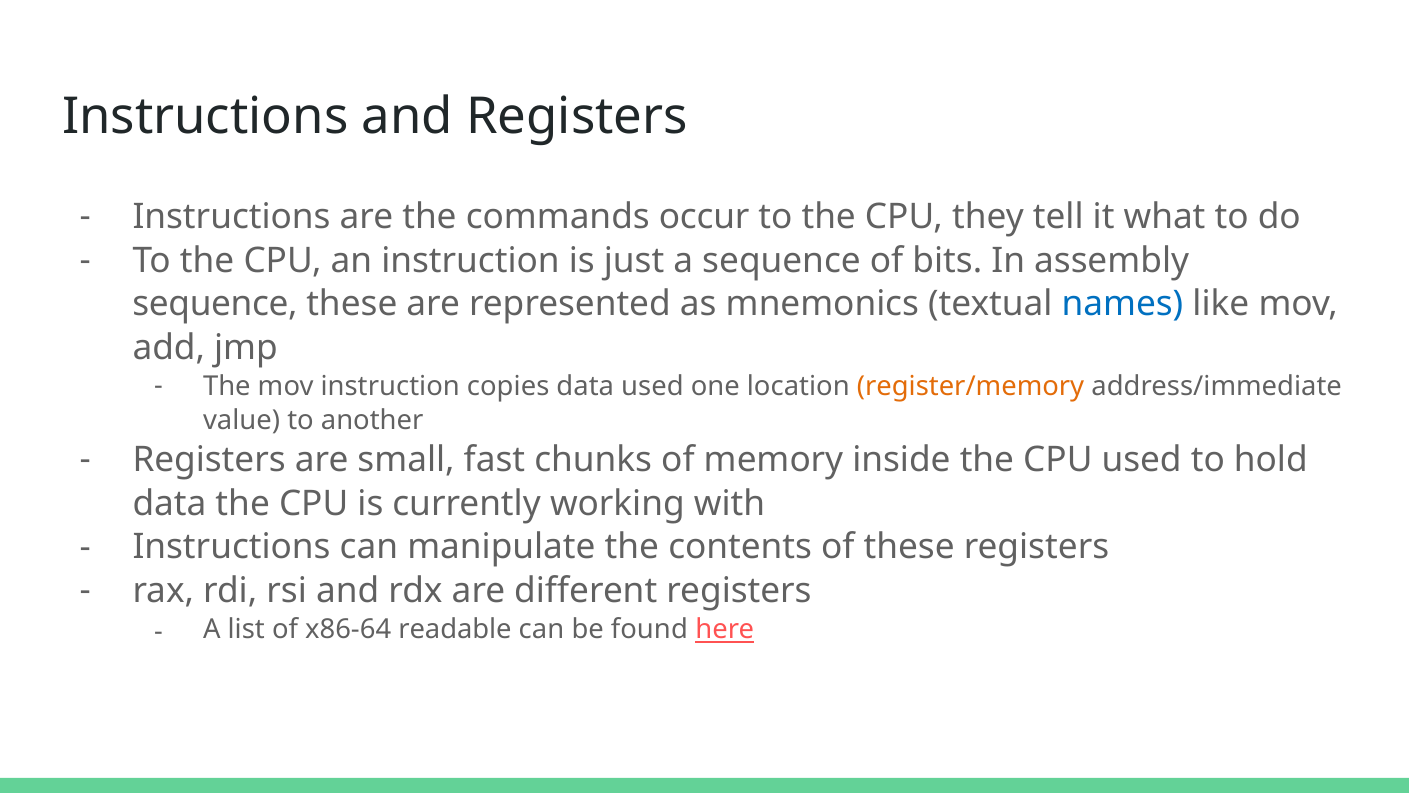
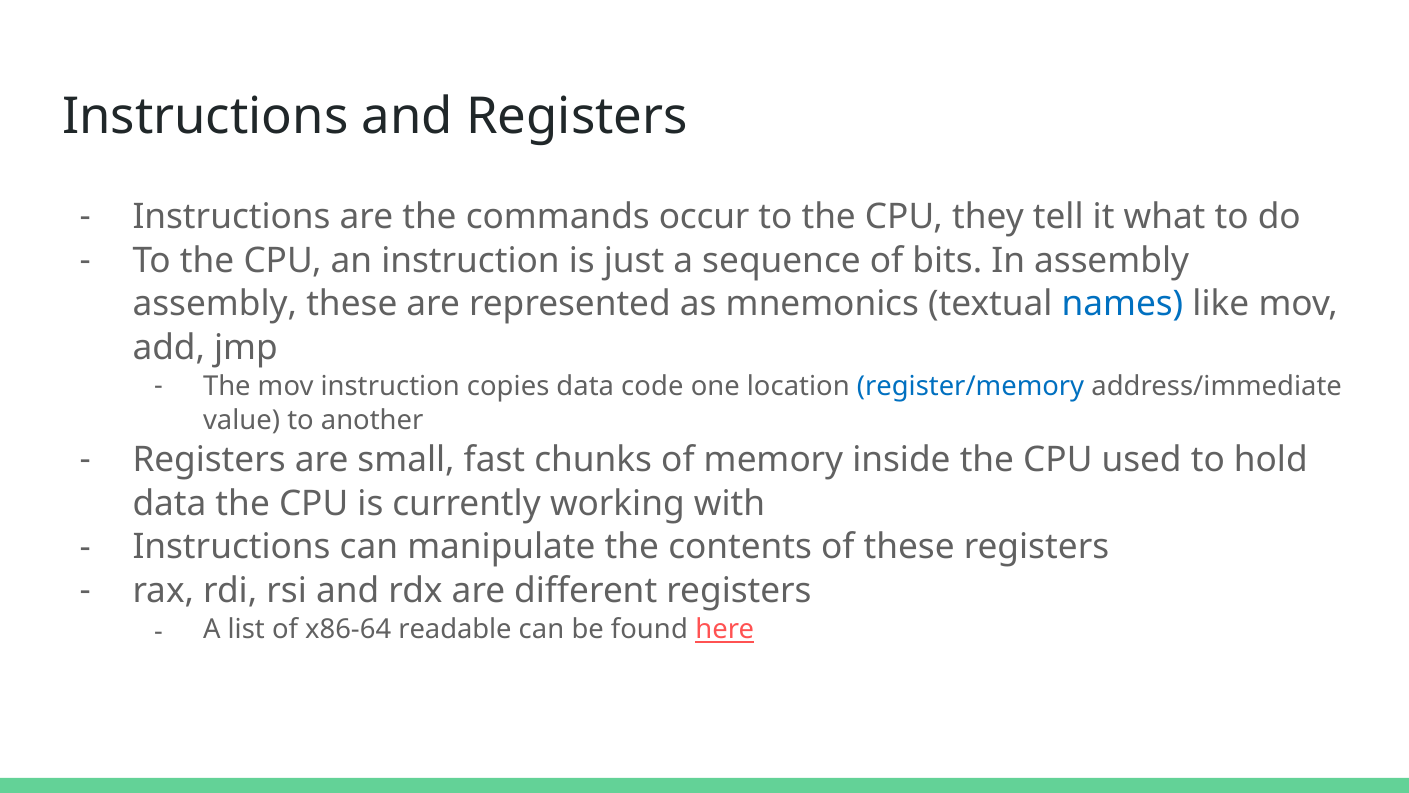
sequence at (215, 304): sequence -> assembly
data used: used -> code
register/memory colour: orange -> blue
